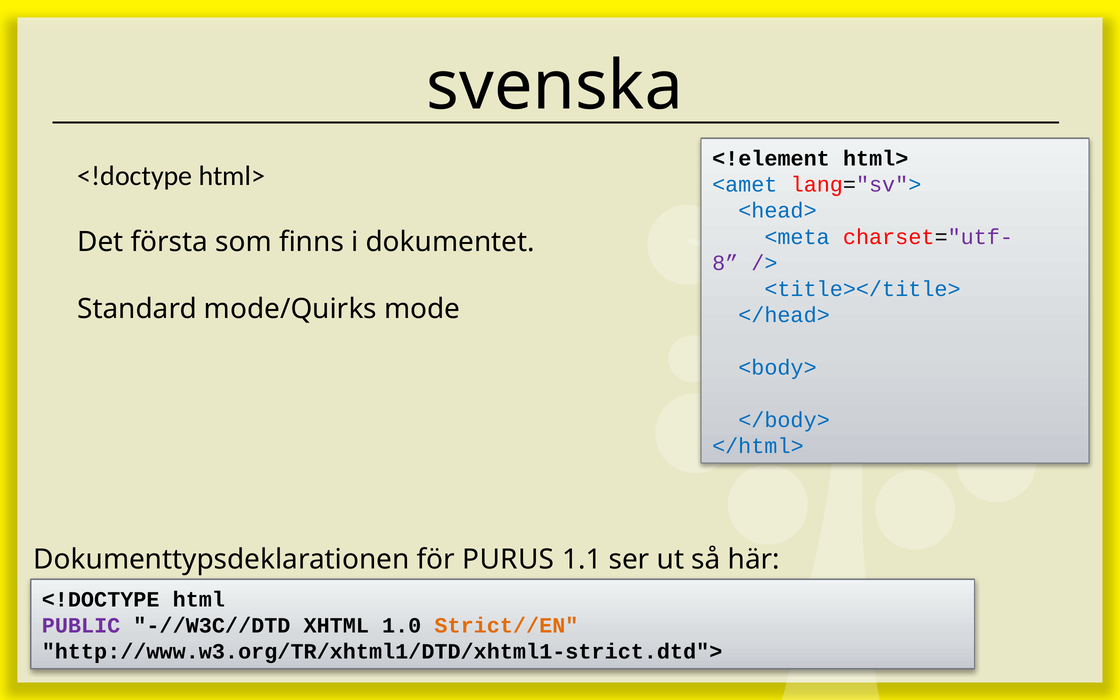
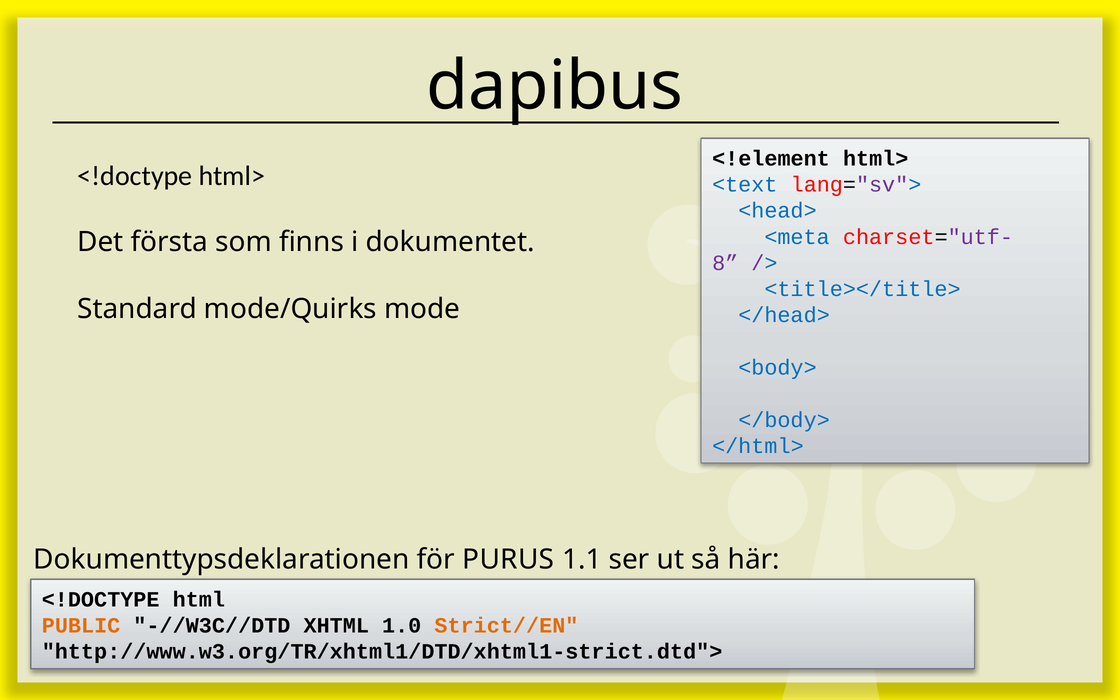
svenska: svenska -> dapibus
<amet: <amet -> <text
PUBLIC colour: purple -> orange
